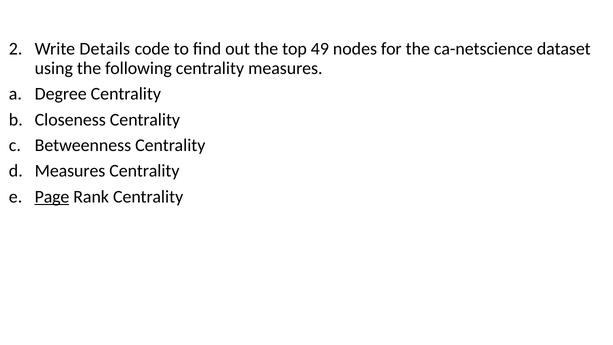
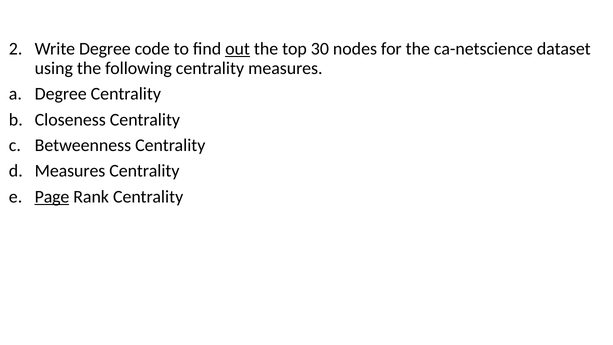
Write Details: Details -> Degree
out underline: none -> present
49: 49 -> 30
